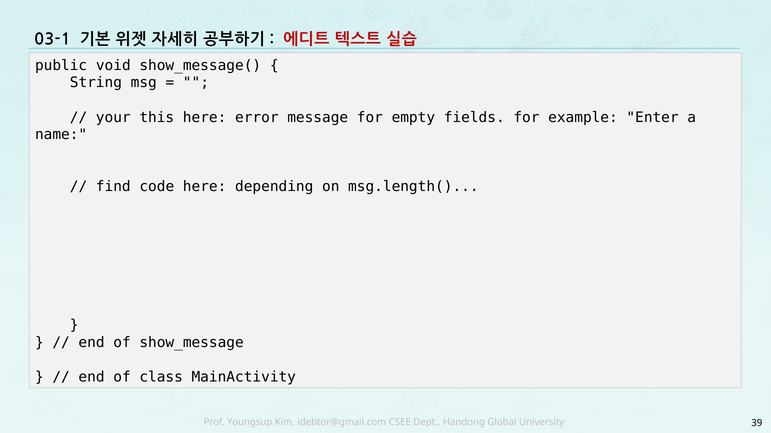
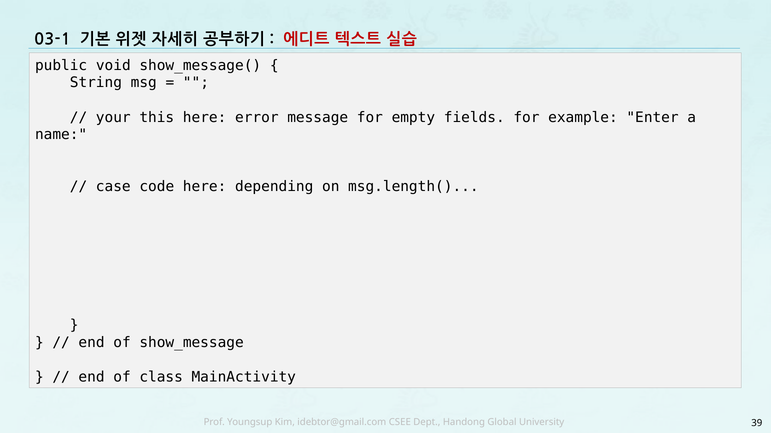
find: find -> case
